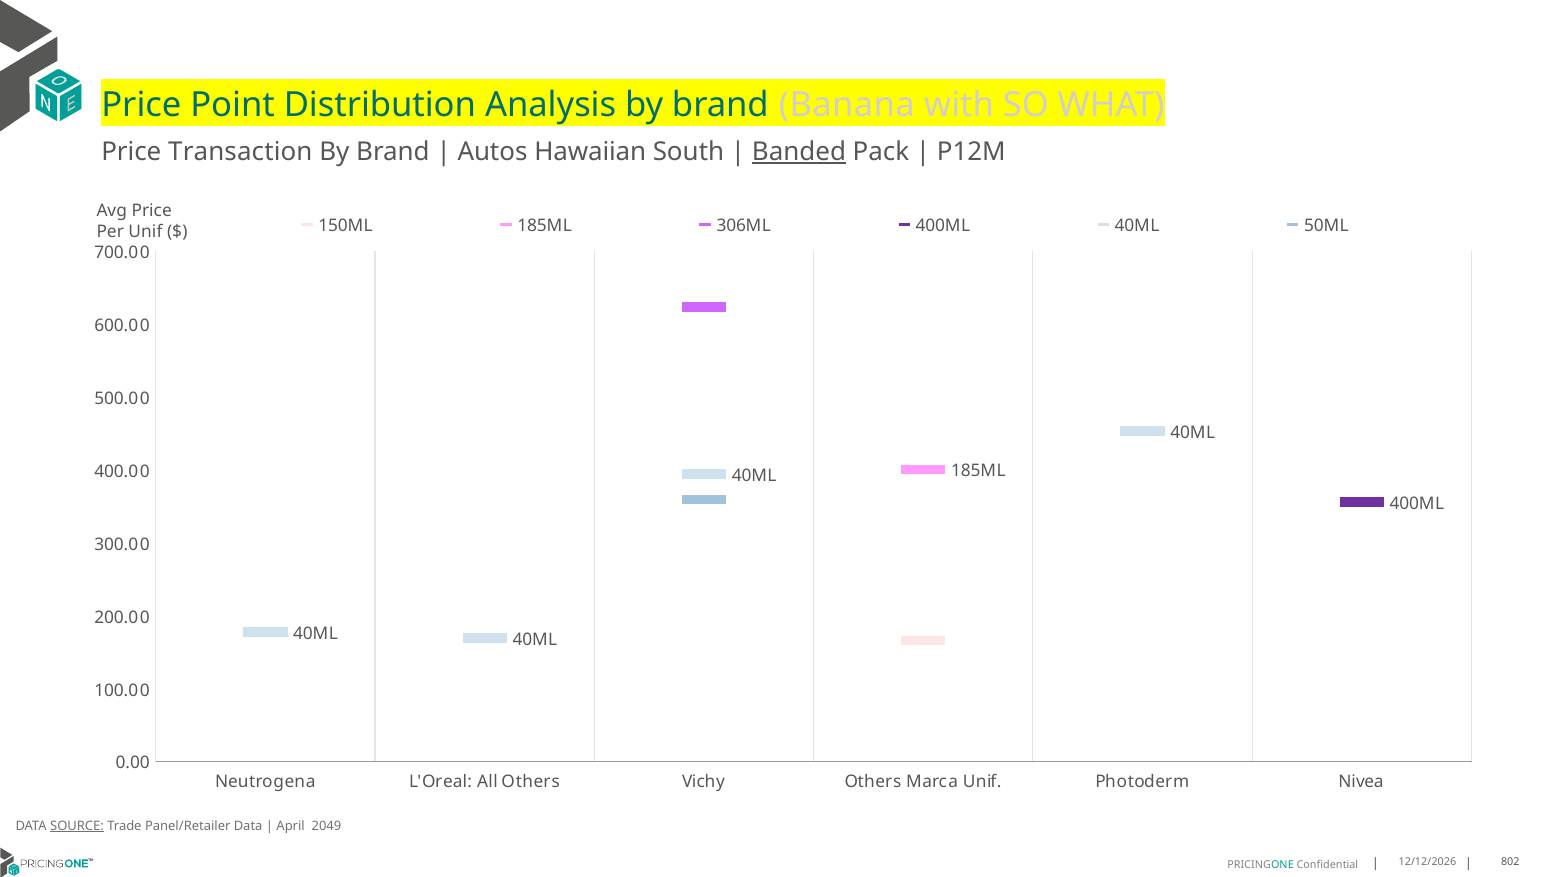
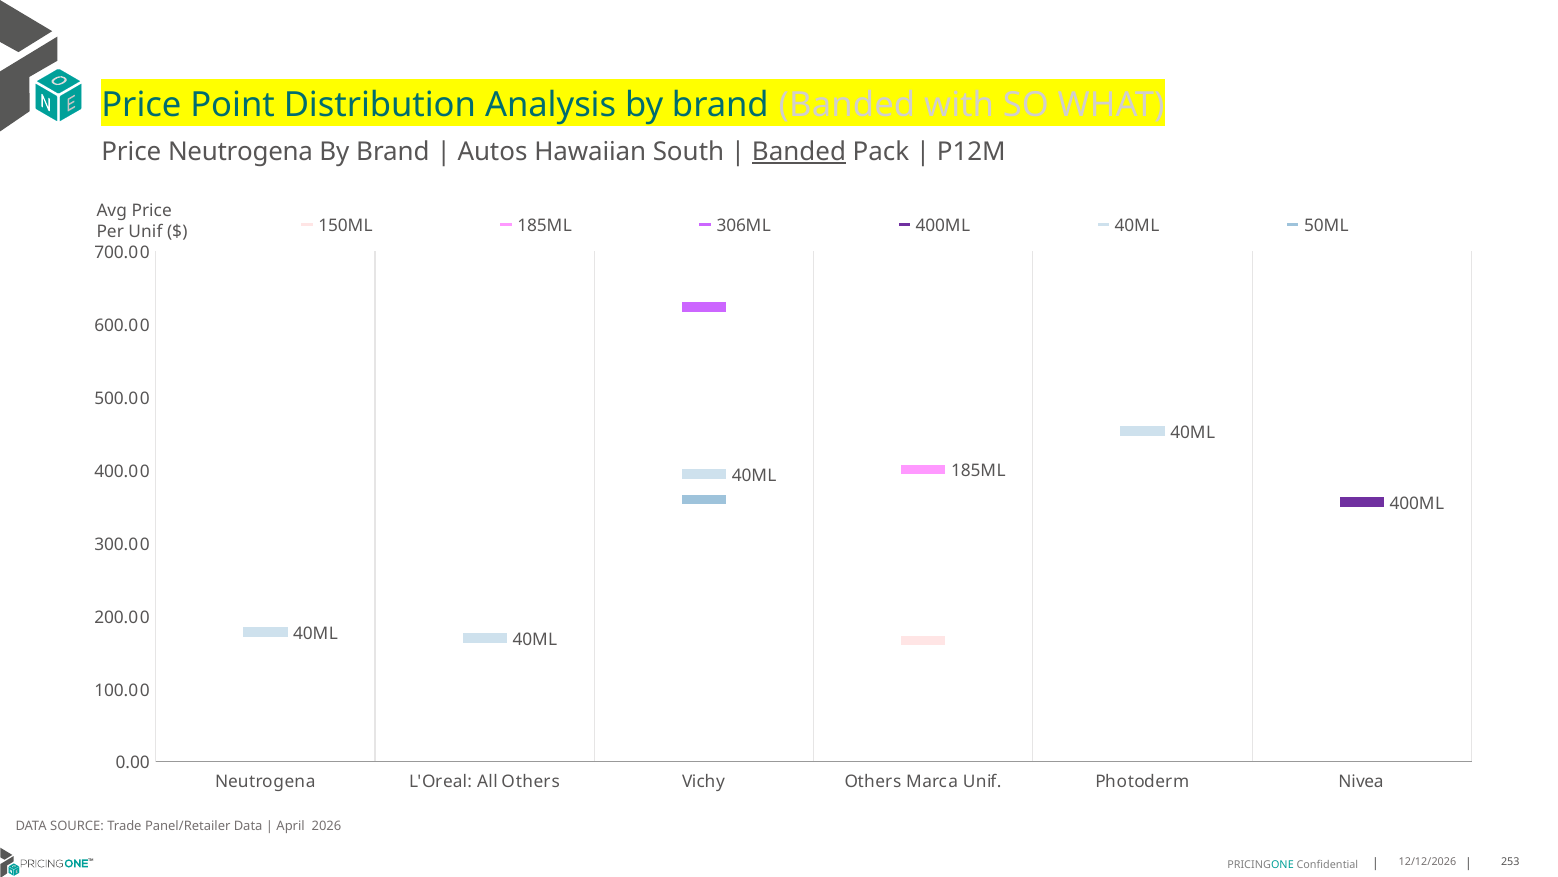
brand Banana: Banana -> Banded
Price Transaction: Transaction -> Neutrogena
SOURCE underline: present -> none
2049: 2049 -> 2026
802: 802 -> 253
